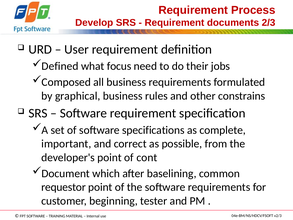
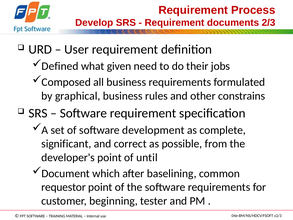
focus: focus -> given
specifications: specifications -> development
important: important -> significant
cont: cont -> until
